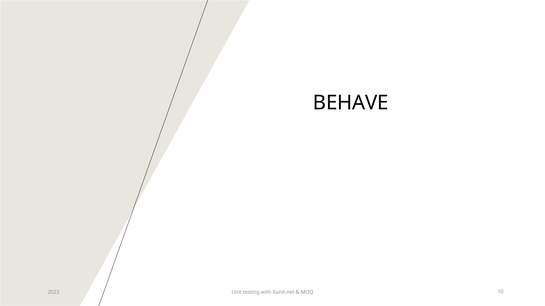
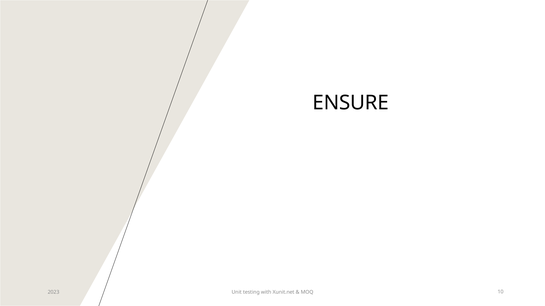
BEHAVE: BEHAVE -> ENSURE
